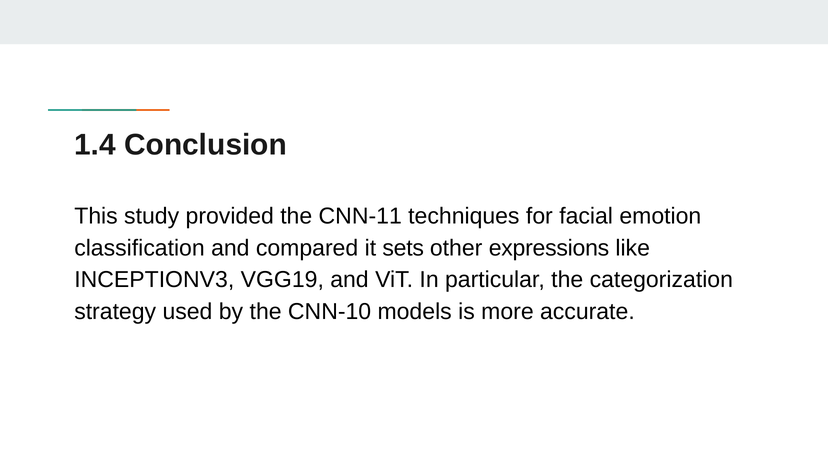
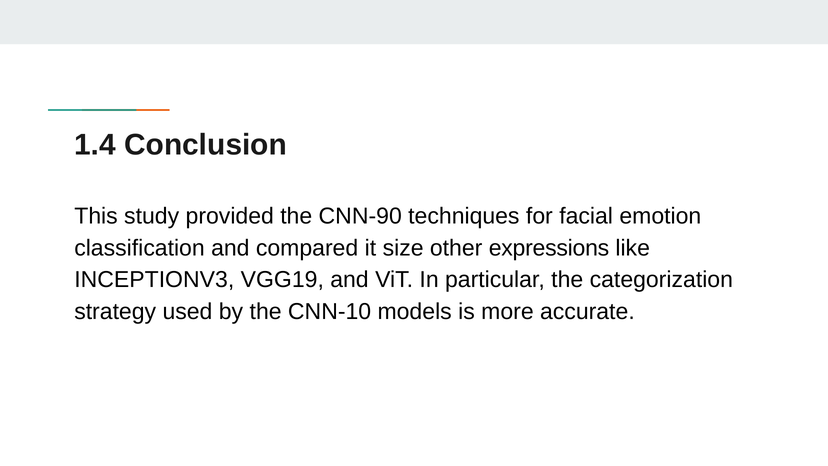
CNN-11: CNN-11 -> CNN-90
sets: sets -> size
